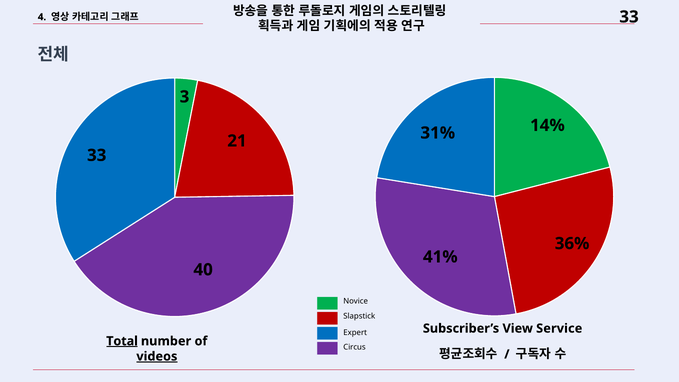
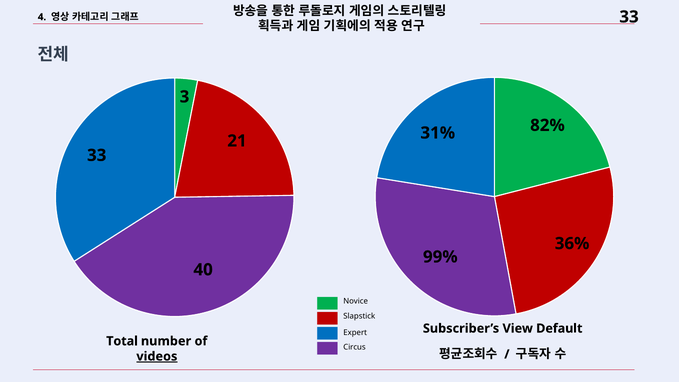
14%: 14% -> 82%
41%: 41% -> 99%
Service: Service -> Default
Total underline: present -> none
